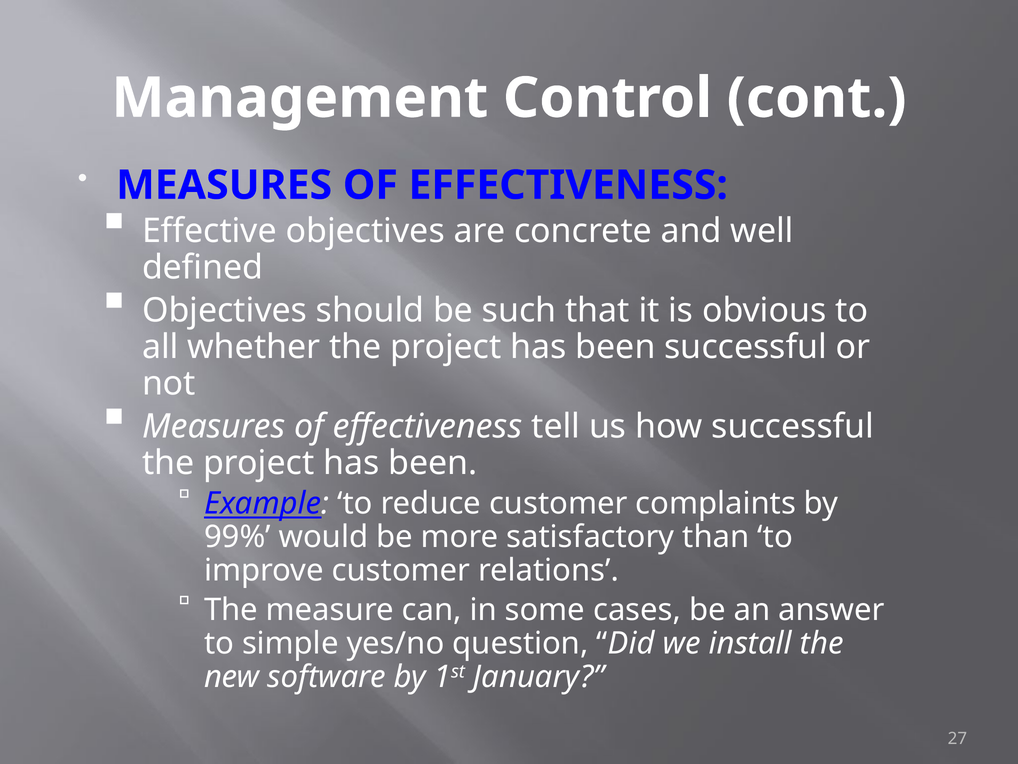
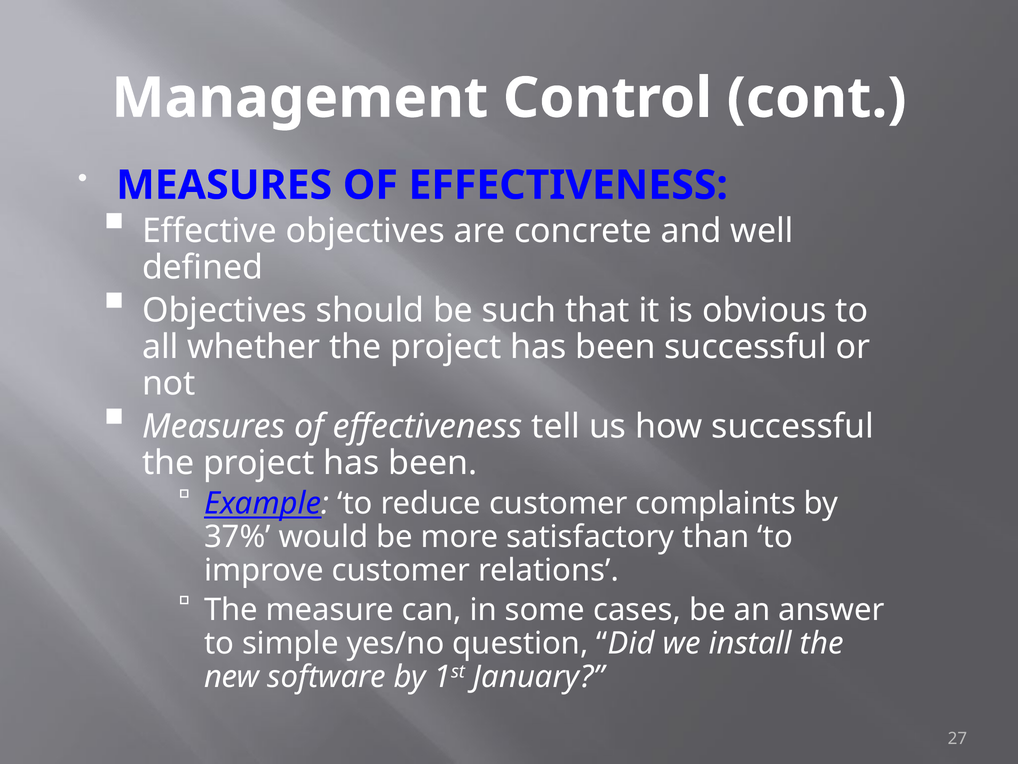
99%: 99% -> 37%
